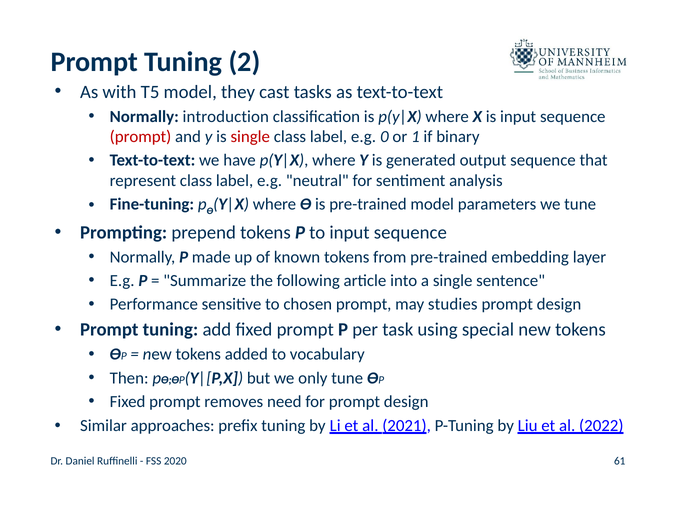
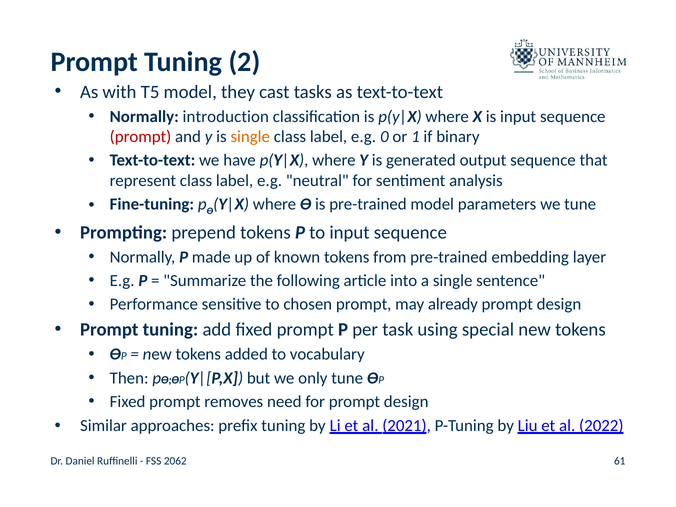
single at (250, 137) colour: red -> orange
studies: studies -> already
2020: 2020 -> 2062
